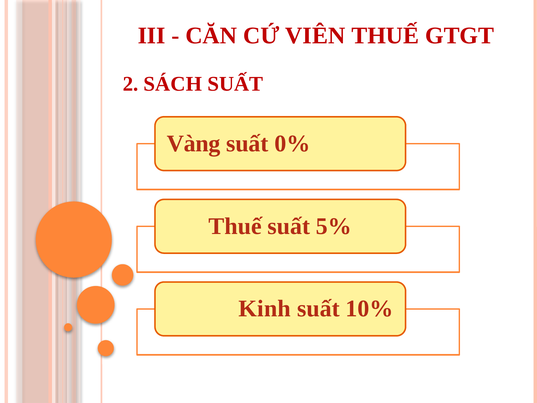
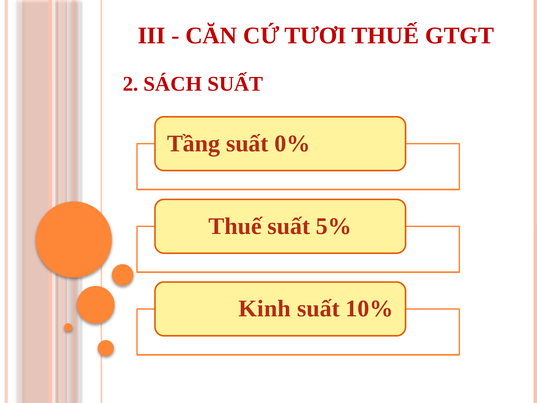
VIÊN: VIÊN -> TƯƠI
Vàng: Vàng -> Tầng
